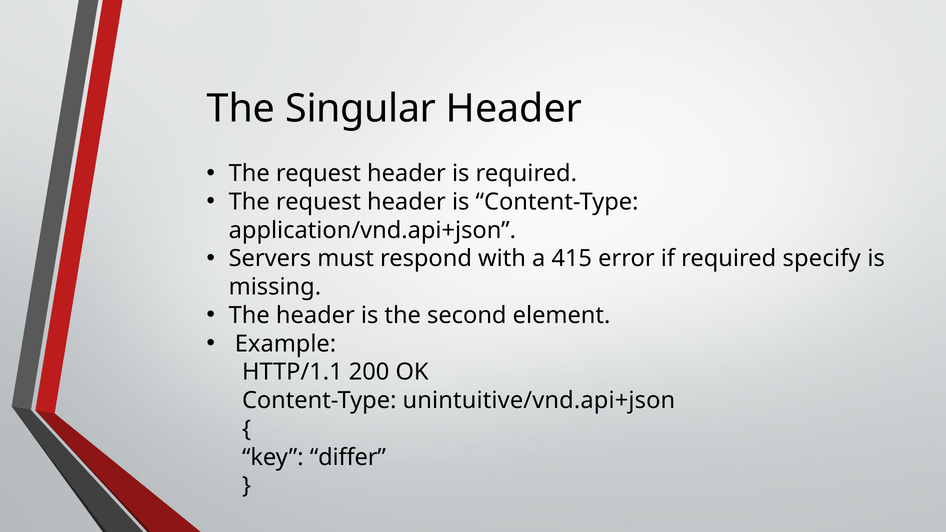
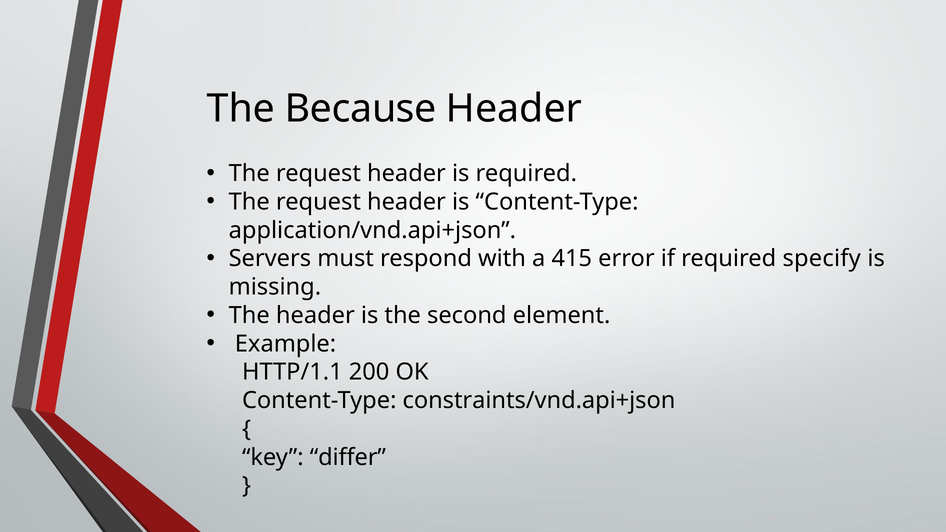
Singular: Singular -> Because
unintuitive/vnd.api+json: unintuitive/vnd.api+json -> constraints/vnd.api+json
